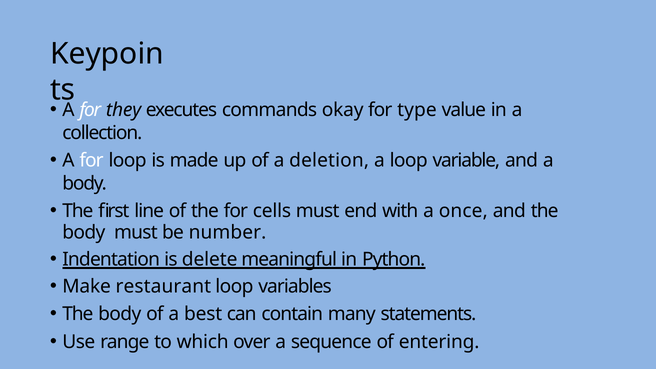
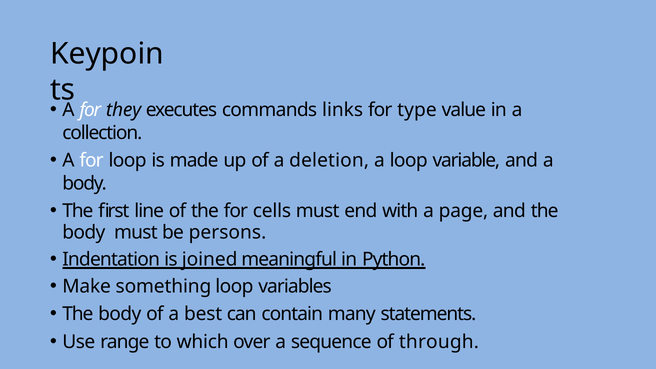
okay: okay -> links
once: once -> page
number: number -> persons
delete: delete -> joined
restaurant: restaurant -> something
entering: entering -> through
